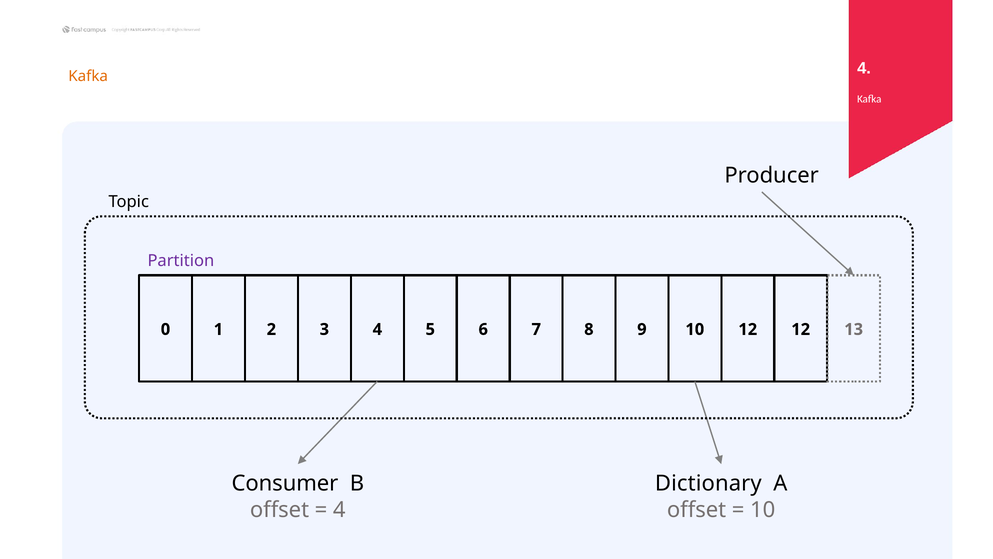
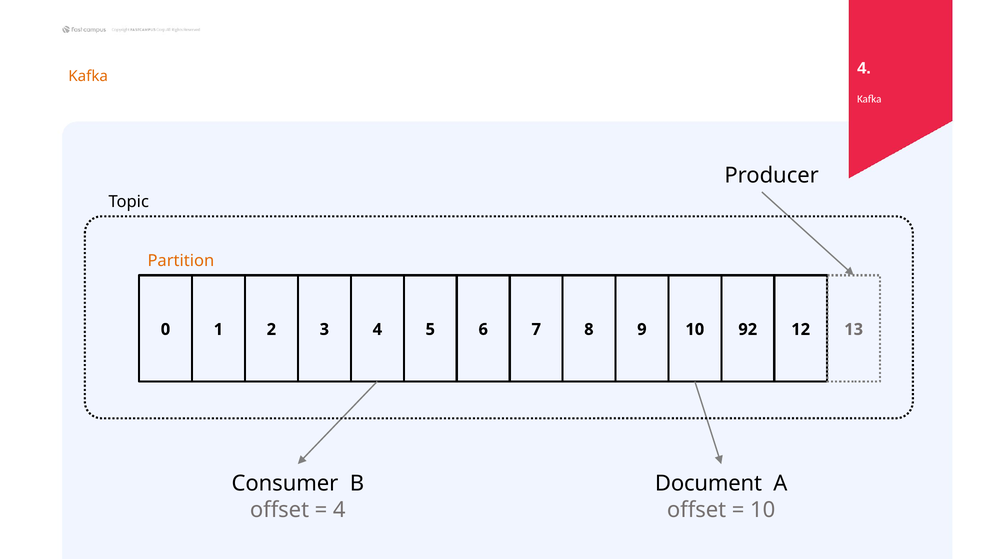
Partition colour: purple -> orange
10 12: 12 -> 92
Dictionary: Dictionary -> Document
